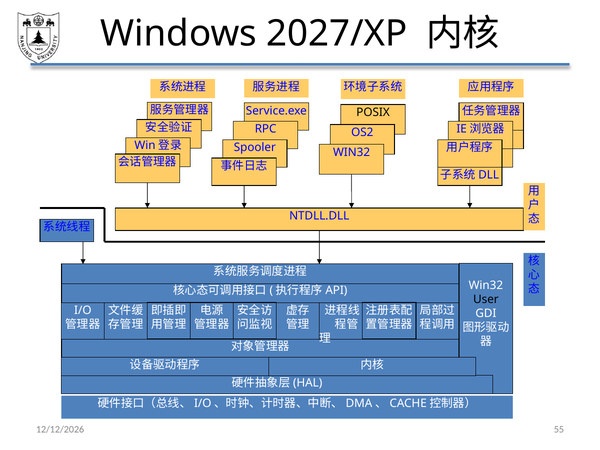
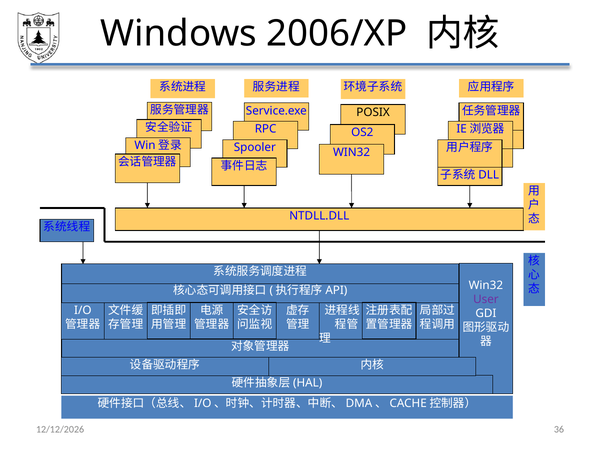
2027/XP: 2027/XP -> 2006/XP
User colour: black -> purple
55: 55 -> 36
